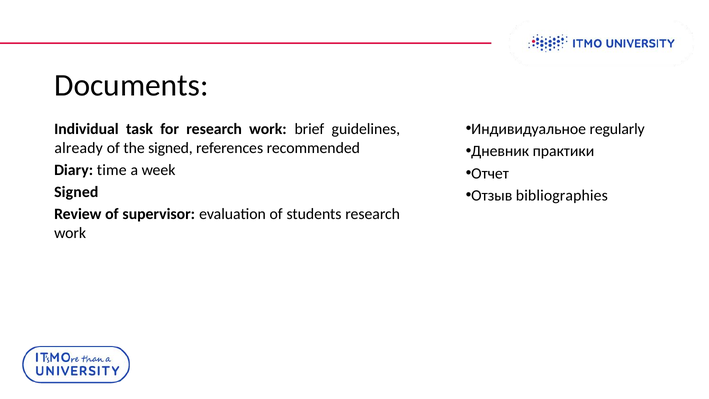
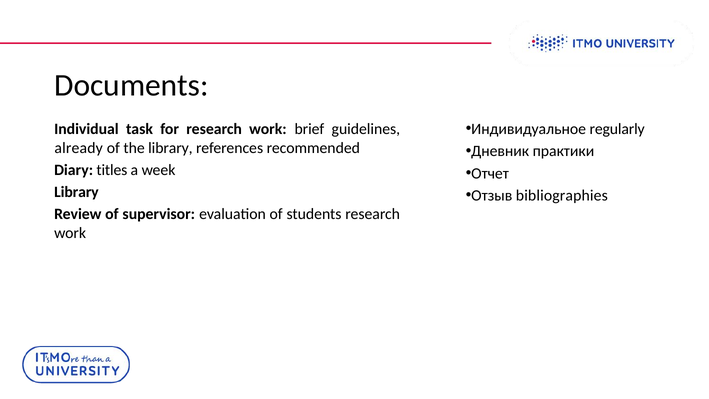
the signed: signed -> library
time: time -> titles
Signed at (76, 192): Signed -> Library
